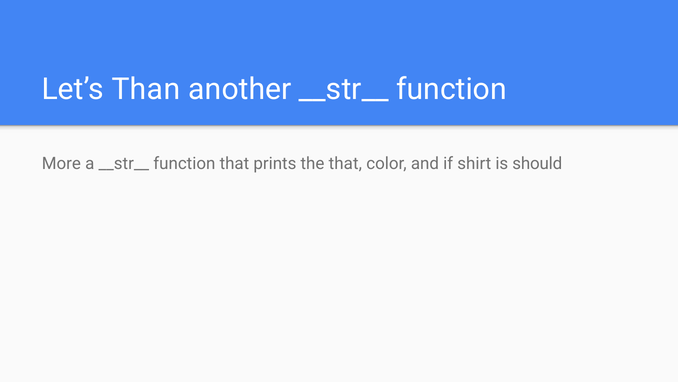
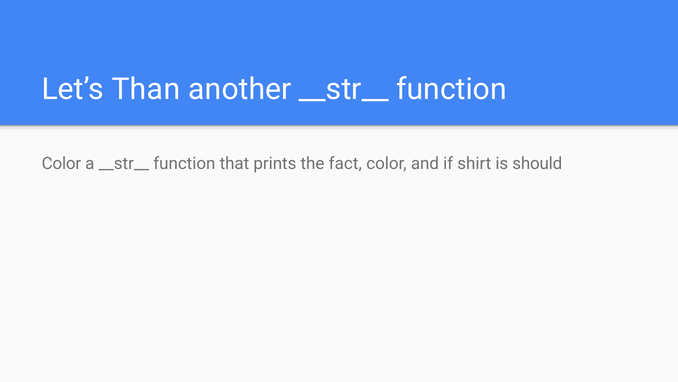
More at (61, 163): More -> Color
the that: that -> fact
